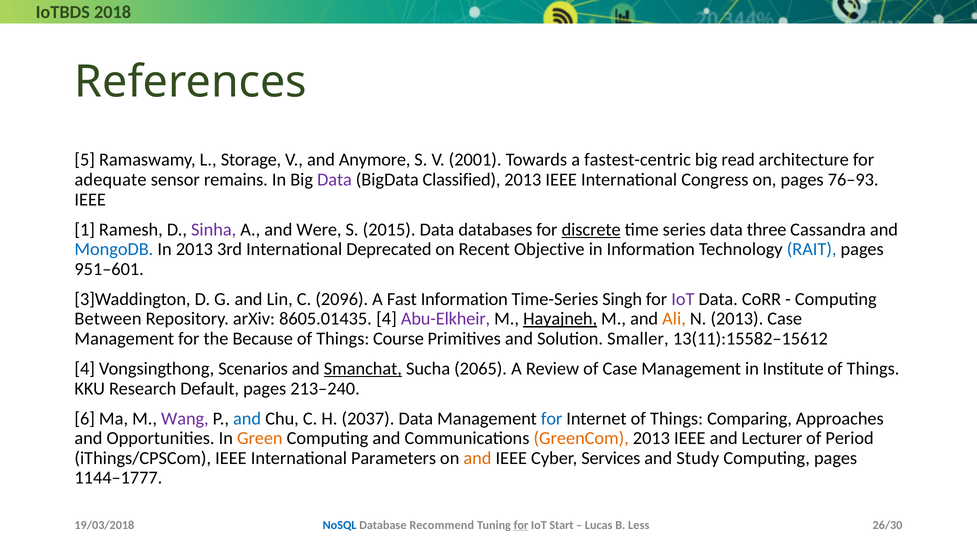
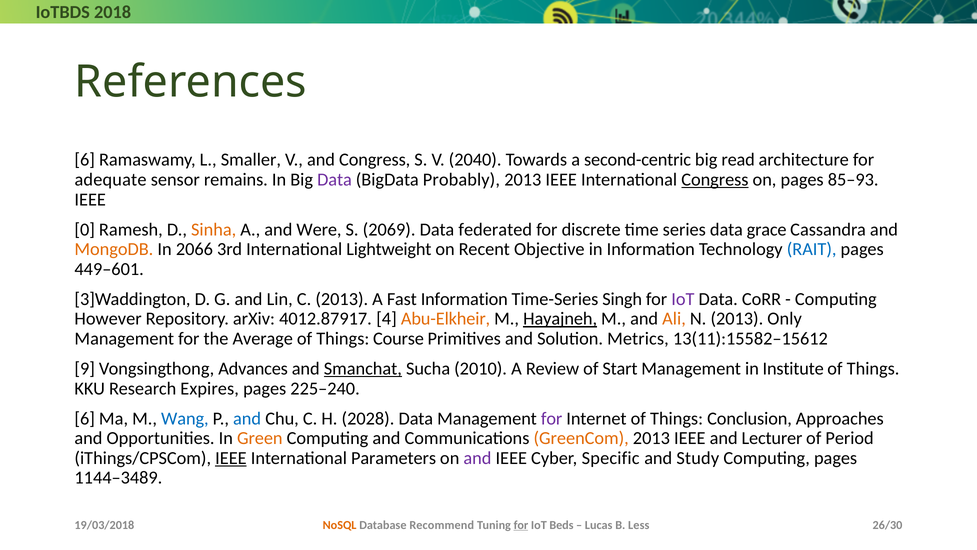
5 at (85, 160): 5 -> 6
Storage: Storage -> Smaller
and Anymore: Anymore -> Congress
2001: 2001 -> 2040
fastest-centric: fastest-centric -> second-centric
Classified: Classified -> Probably
Congress at (715, 180) underline: none -> present
76–93: 76–93 -> 85–93
1: 1 -> 0
Sinha colour: purple -> orange
2015: 2015 -> 2069
databases: databases -> federated
discrete underline: present -> none
three: three -> grace
MongoDB colour: blue -> orange
In 2013: 2013 -> 2066
Deprecated: Deprecated -> Lightweight
951–601: 951–601 -> 449–601
C 2096: 2096 -> 2013
Between: Between -> However
8605.01435: 8605.01435 -> 4012.87917
Abu-Elkheir colour: purple -> orange
2013 Case: Case -> Only
Because: Because -> Average
Smaller: Smaller -> Metrics
4 at (85, 368): 4 -> 9
Scenarios: Scenarios -> Advances
2065: 2065 -> 2010
of Case: Case -> Start
Default: Default -> Expires
213–240: 213–240 -> 225–240
Wang colour: purple -> blue
2037: 2037 -> 2028
for at (552, 418) colour: blue -> purple
Comparing: Comparing -> Conclusion
IEEE at (231, 458) underline: none -> present
and at (477, 458) colour: orange -> purple
Services: Services -> Specific
1144–1777: 1144–1777 -> 1144–3489
NoSQL colour: blue -> orange
Start: Start -> Beds
